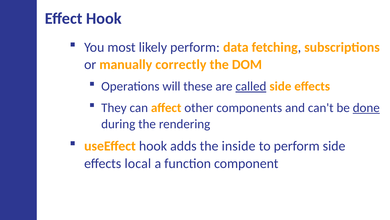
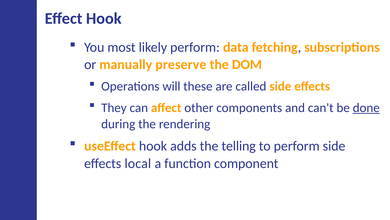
correctly: correctly -> preserve
called underline: present -> none
inside: inside -> telling
